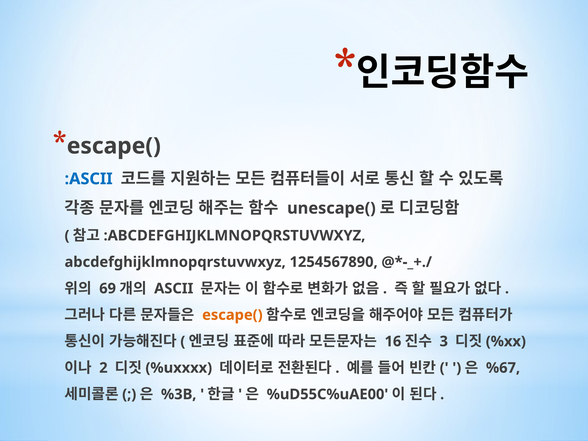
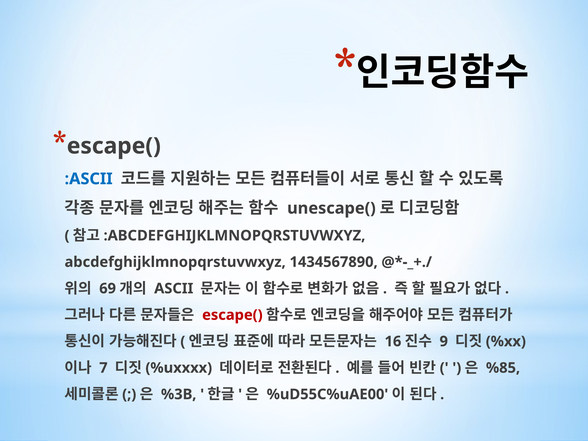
1254567890: 1254567890 -> 1434567890
escape( at (232, 315) colour: orange -> red
3: 3 -> 9
2: 2 -> 7
%67: %67 -> %85
